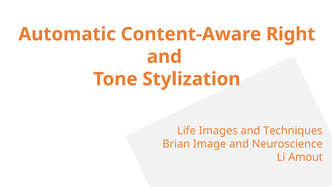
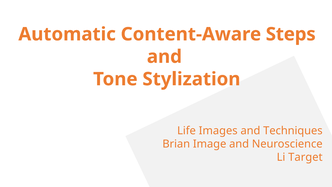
Right: Right -> Steps
Amout: Amout -> Target
